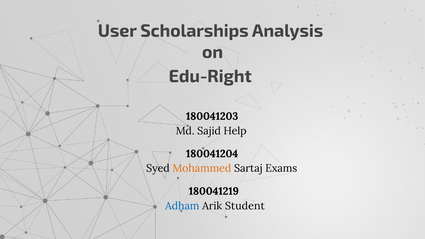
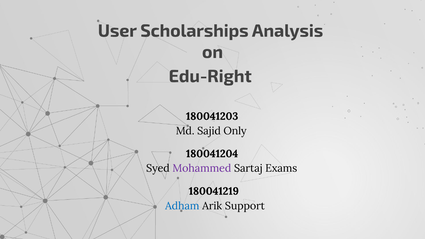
Help: Help -> Only
Mohammed colour: orange -> purple
Student: Student -> Support
